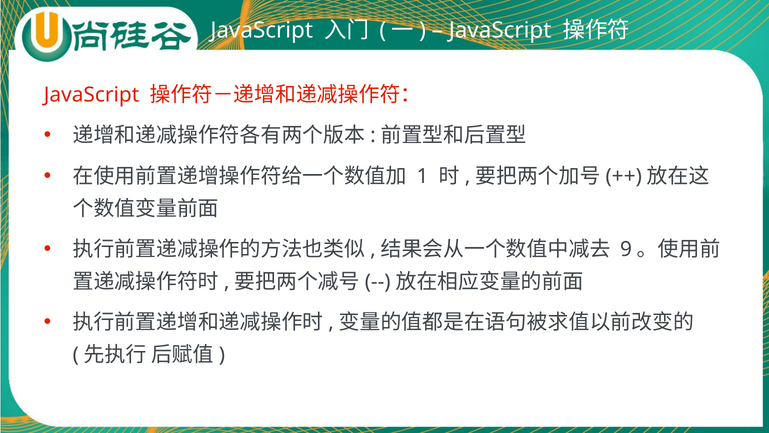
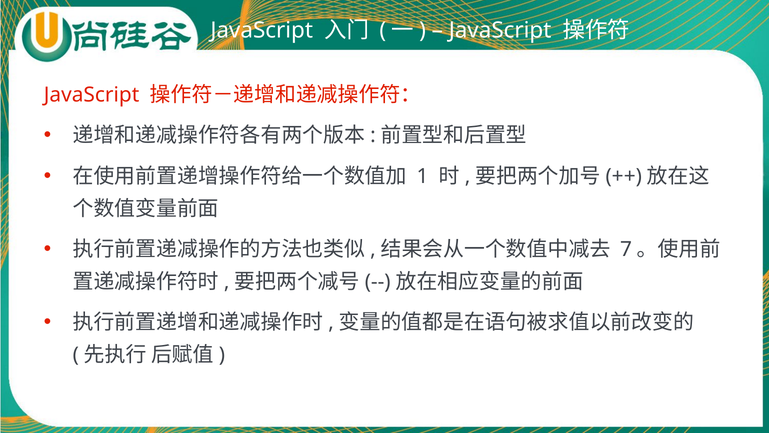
9: 9 -> 7
